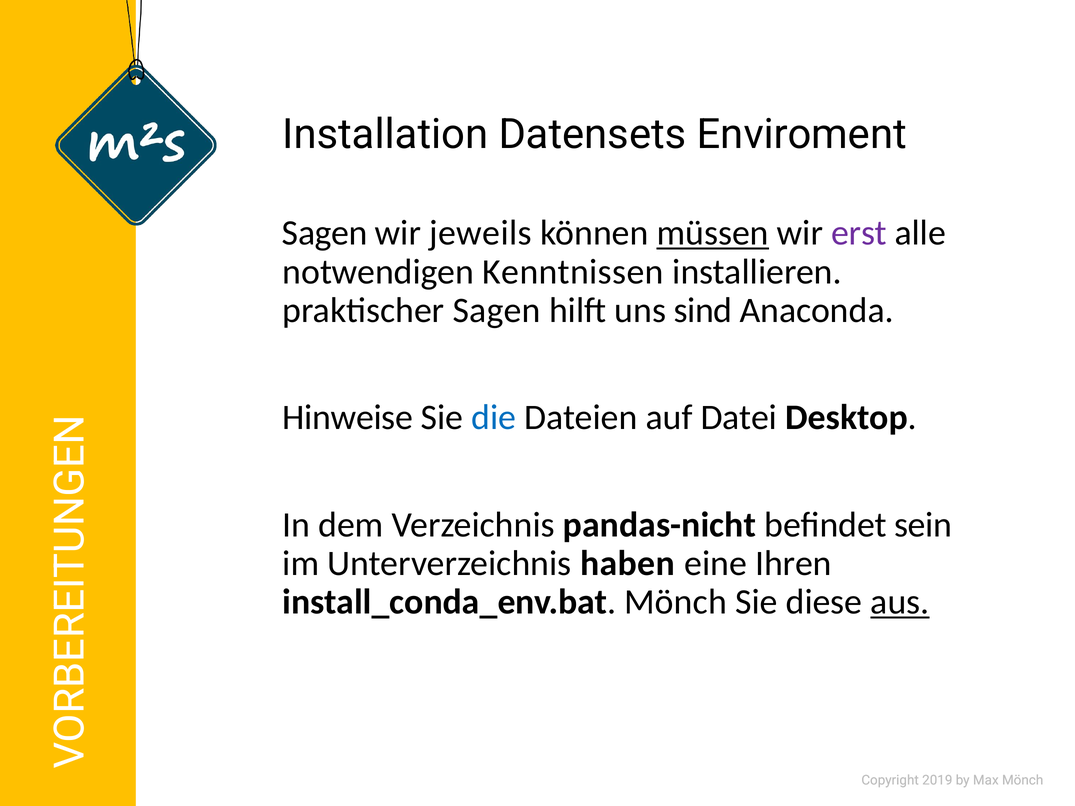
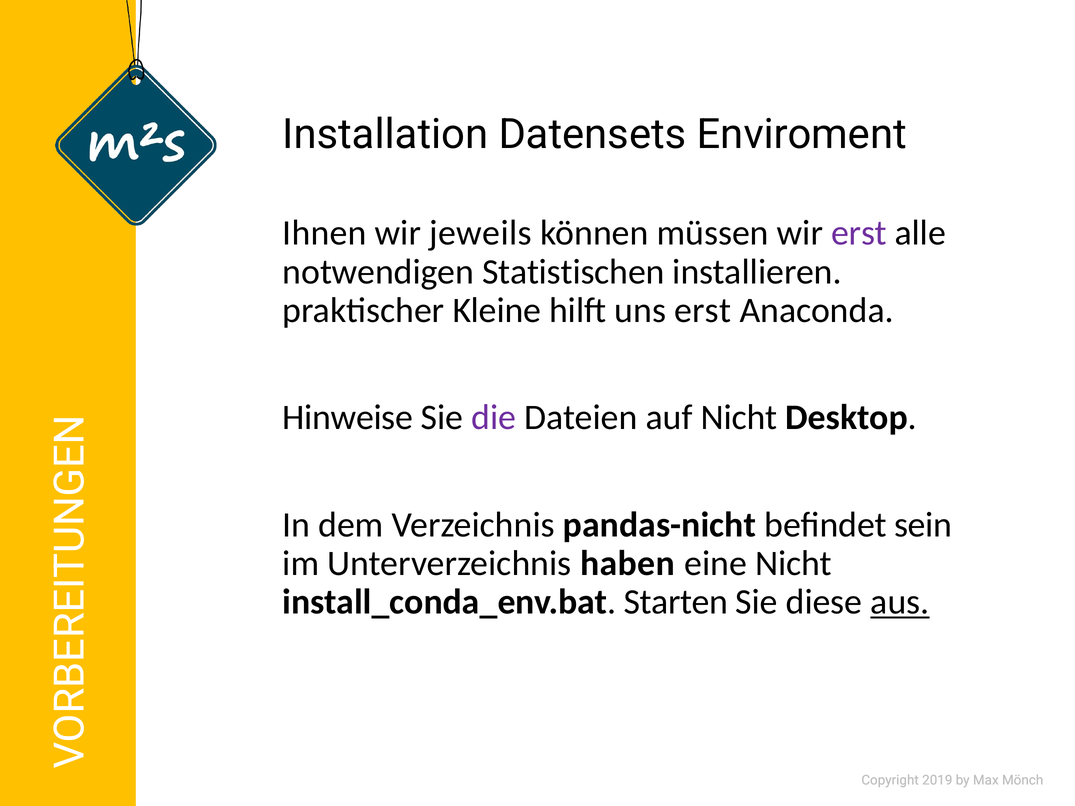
Sagen at (325, 233): Sagen -> Ihnen
müssen underline: present -> none
Kenntnissen: Kenntnissen -> Statistischen
praktischer Sagen: Sagen -> Kleine
uns sind: sind -> erst
die colour: blue -> purple
auf Datei: Datei -> Nicht
eine Ihren: Ihren -> Nicht
install_conda_env.bat Mönch: Mönch -> Starten
